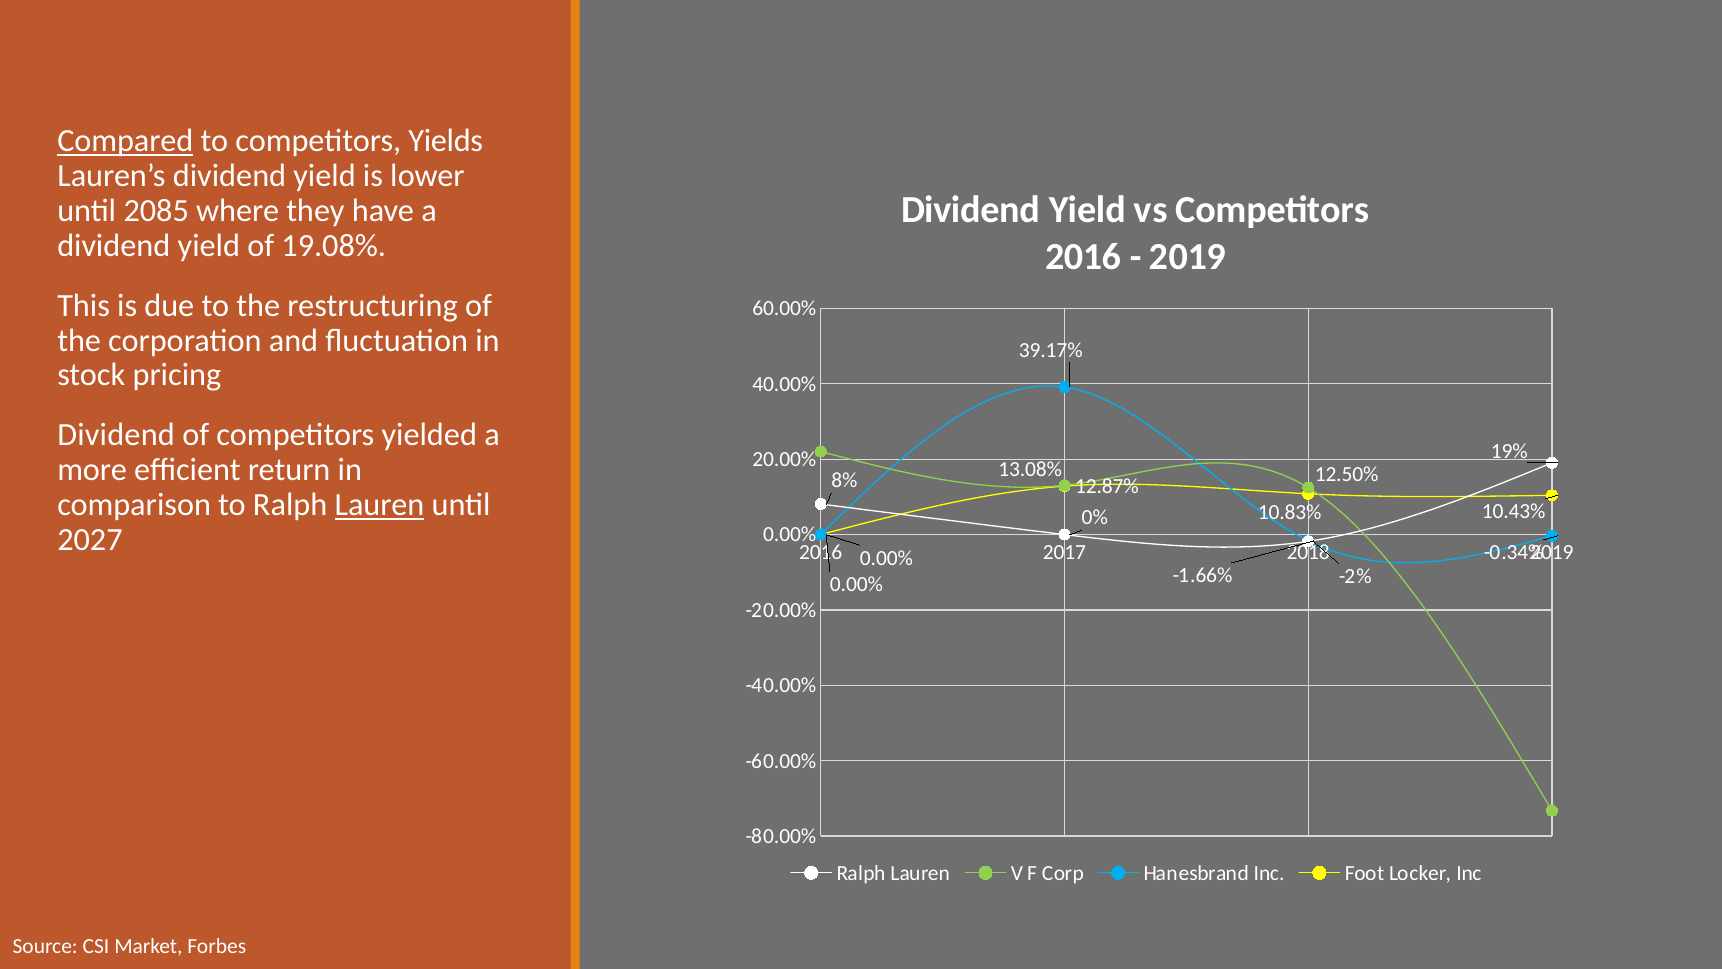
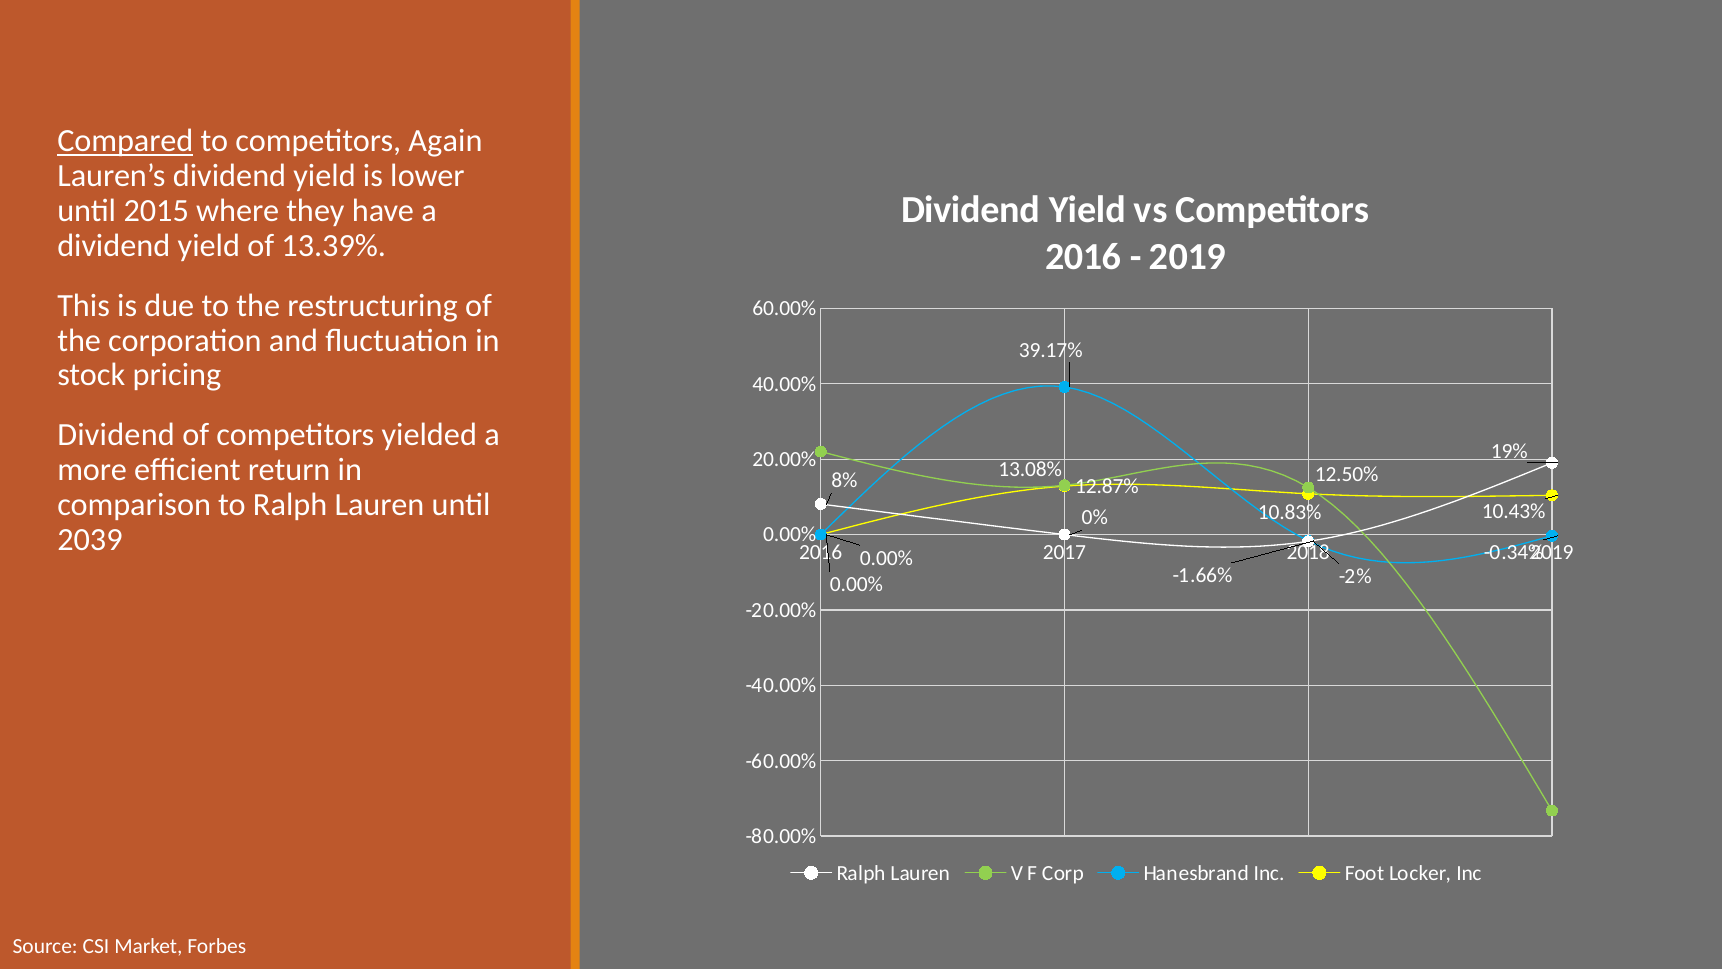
Yields: Yields -> Again
2085: 2085 -> 2015
19.08%: 19.08% -> 13.39%
Lauren at (379, 505) underline: present -> none
2027: 2027 -> 2039
